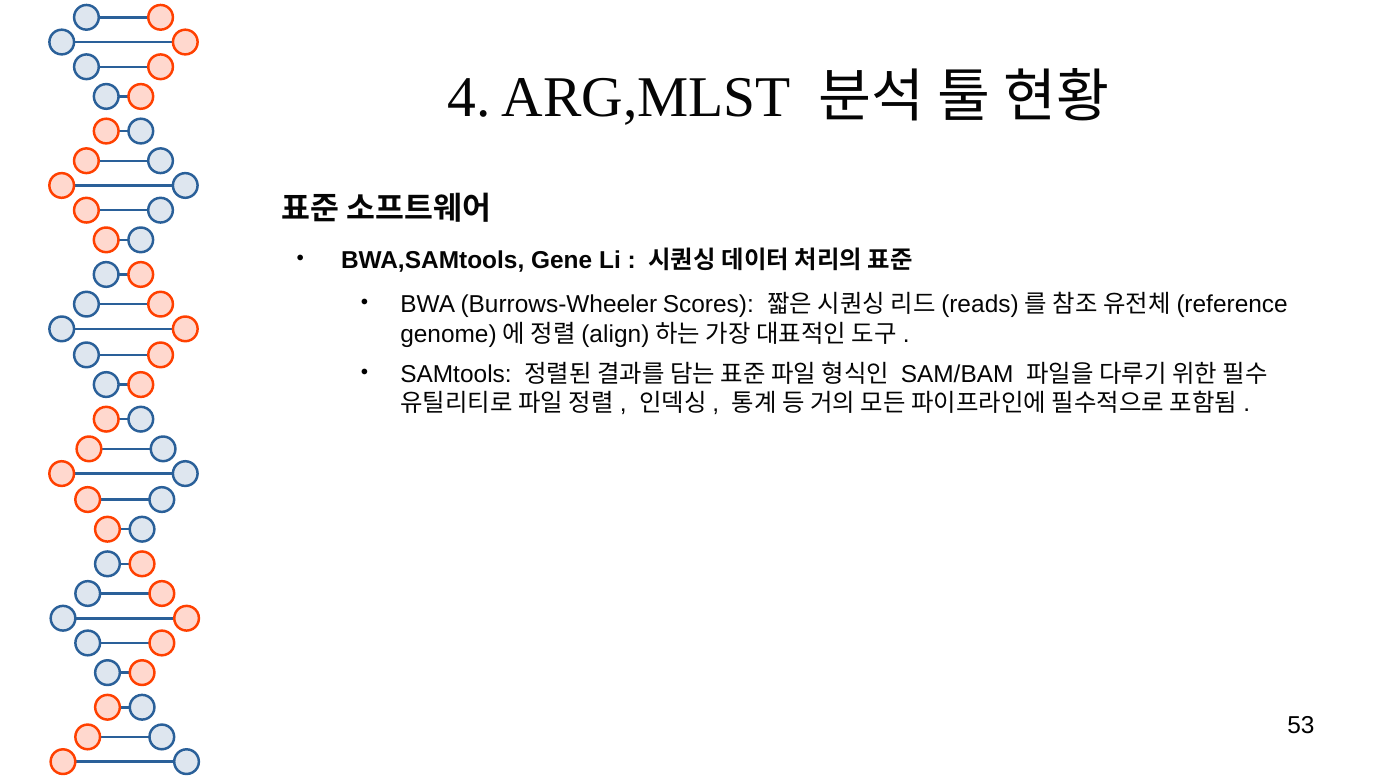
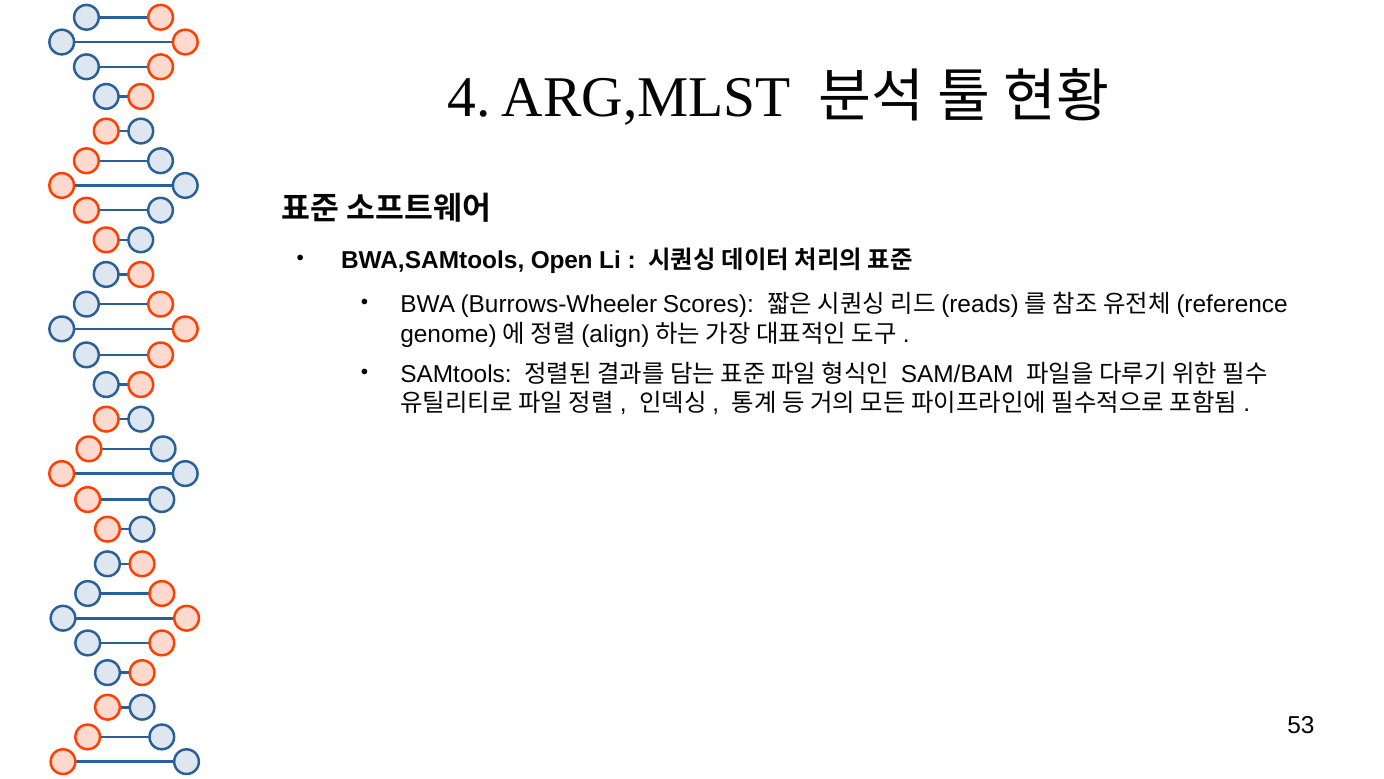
Gene: Gene -> Open
